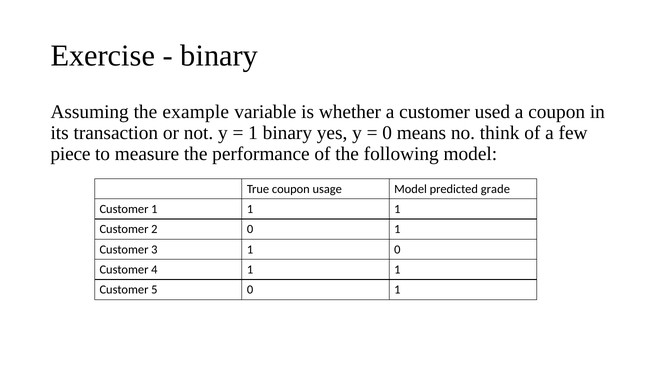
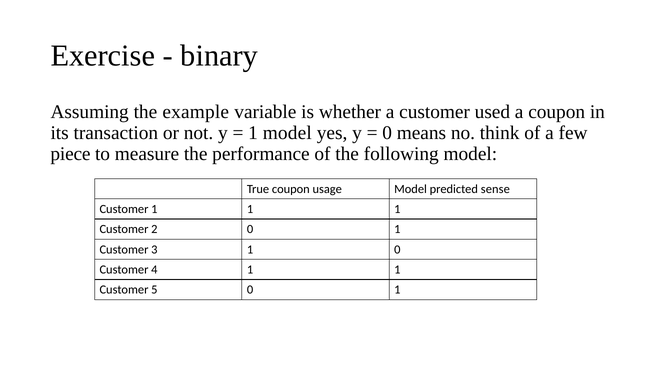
1 binary: binary -> model
grade: grade -> sense
